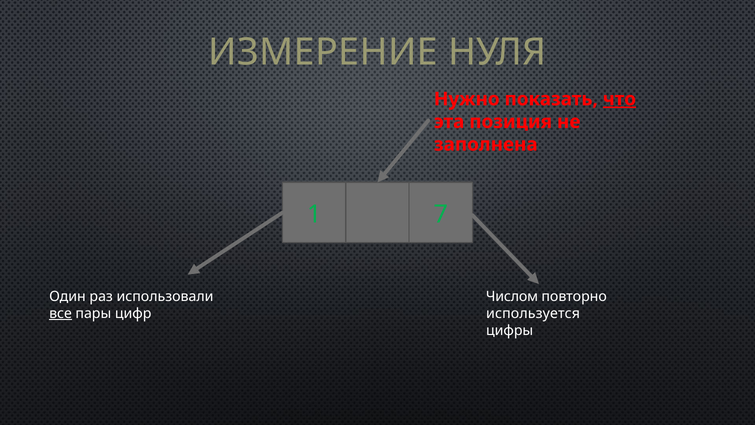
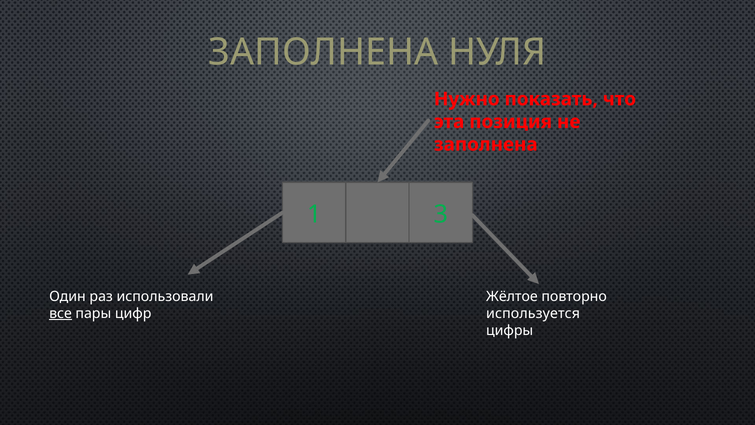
ИЗМЕРЕНИЕ at (323, 52): ИЗМЕРЕНИЕ -> ЗАПОЛНЕНА
что underline: present -> none
7: 7 -> 3
Числом: Числом -> Жёлтое
